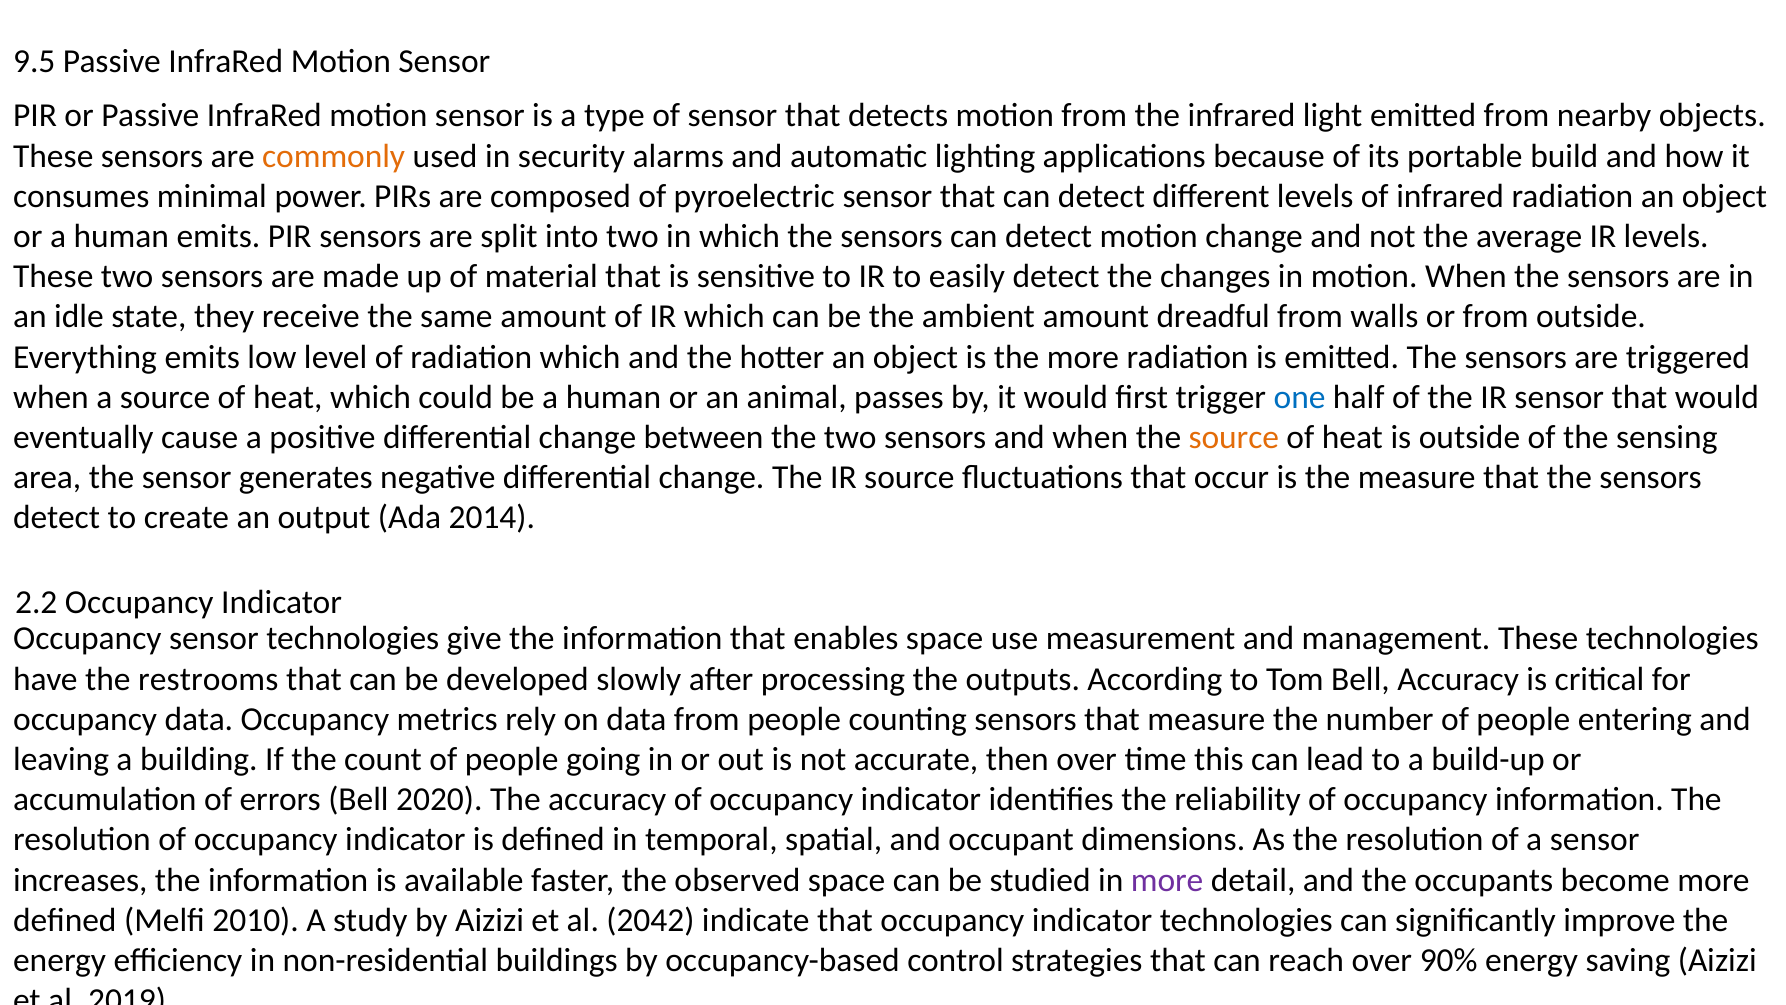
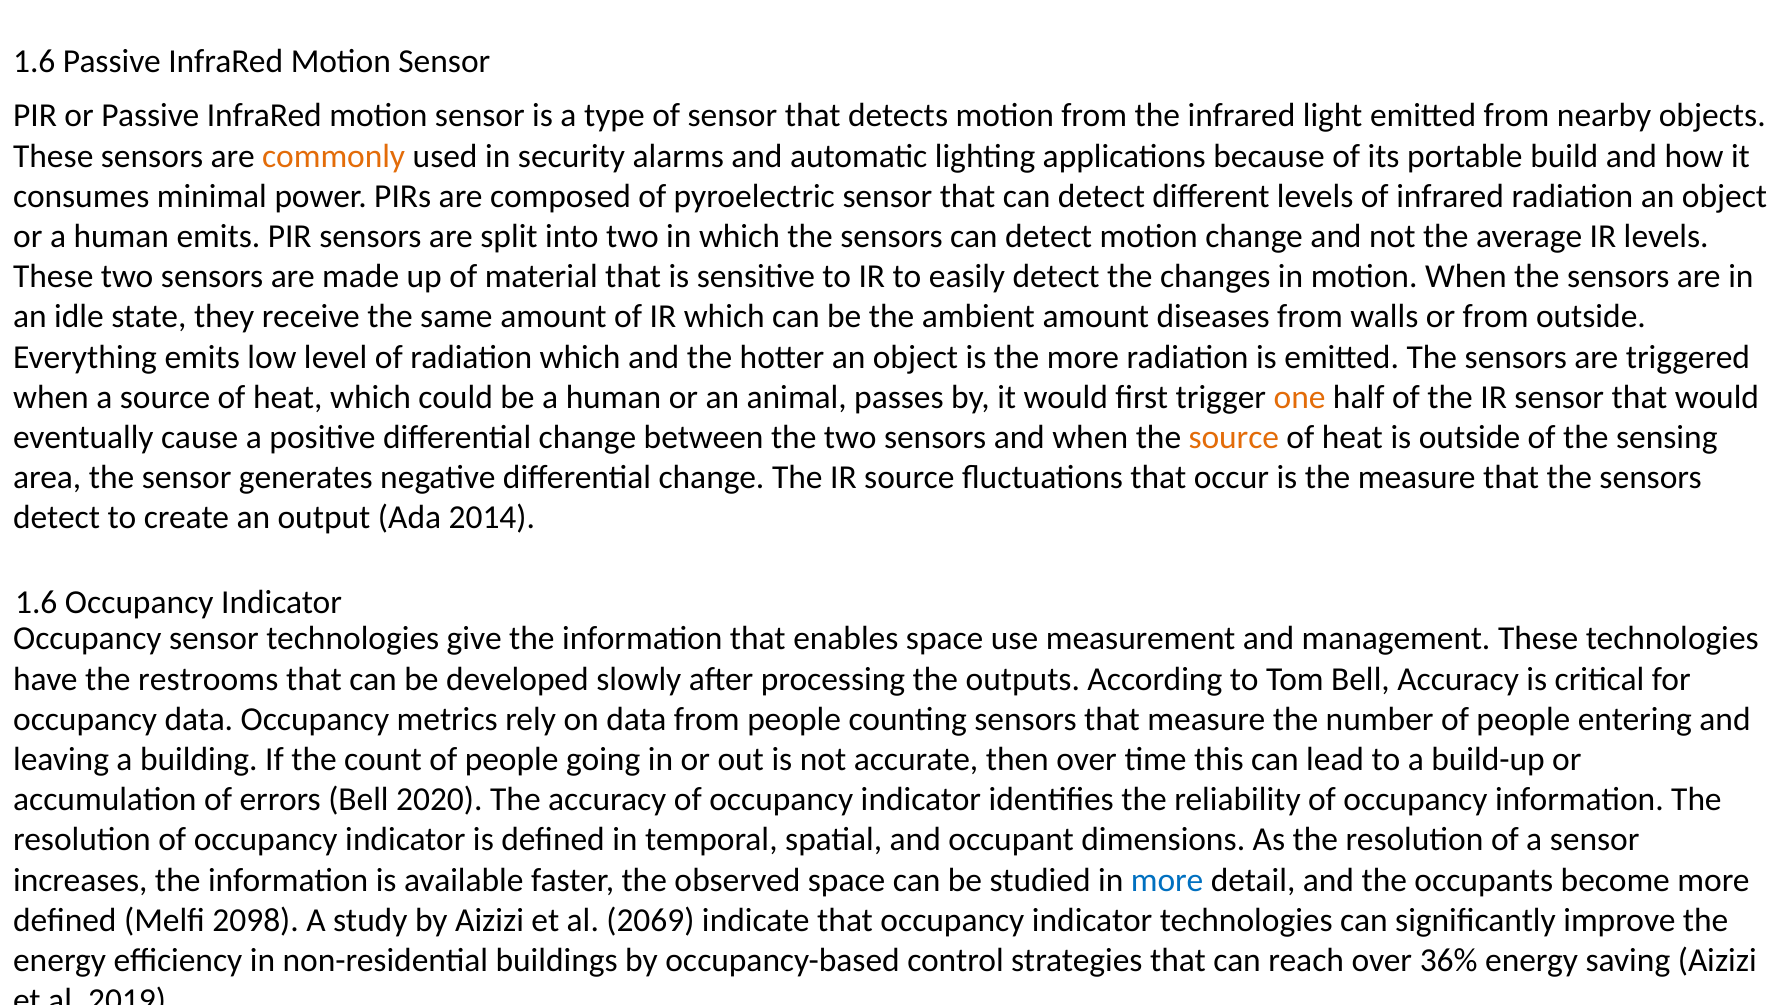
9.5 at (34, 62): 9.5 -> 1.6
dreadful: dreadful -> diseases
one colour: blue -> orange
2.2 at (36, 602): 2.2 -> 1.6
more at (1167, 880) colour: purple -> blue
2010: 2010 -> 2098
2042: 2042 -> 2069
90%: 90% -> 36%
